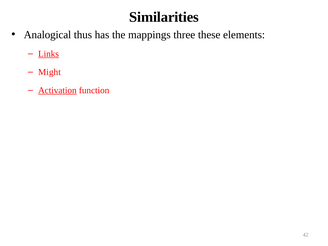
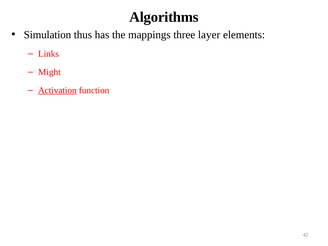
Similarities: Similarities -> Algorithms
Analogical: Analogical -> Simulation
these: these -> layer
Links underline: present -> none
